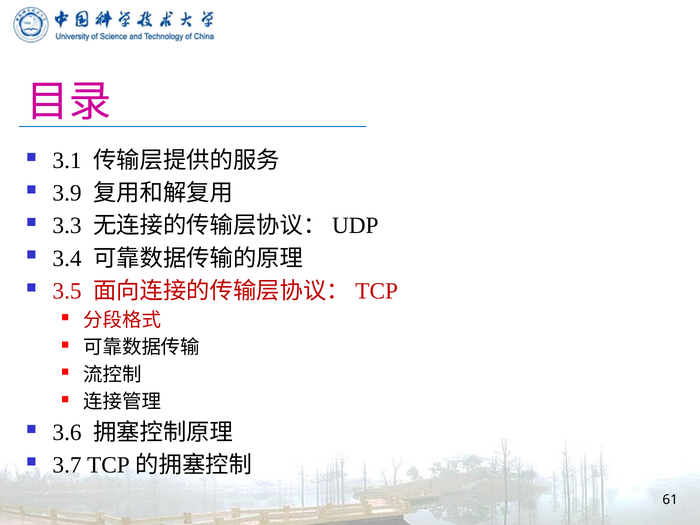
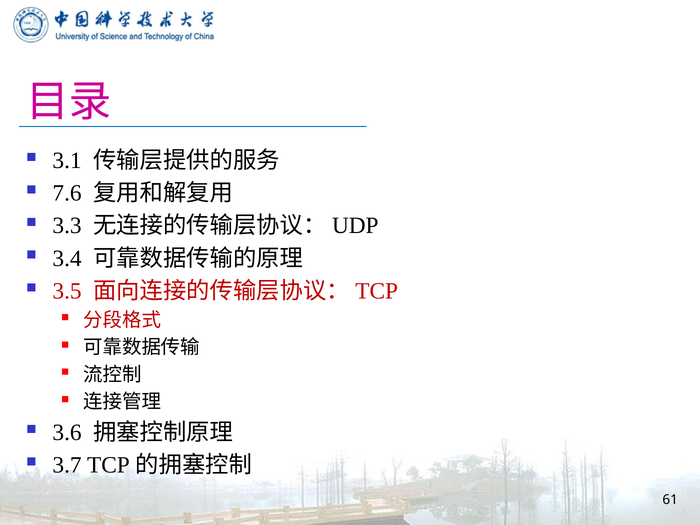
3.9: 3.9 -> 7.6
